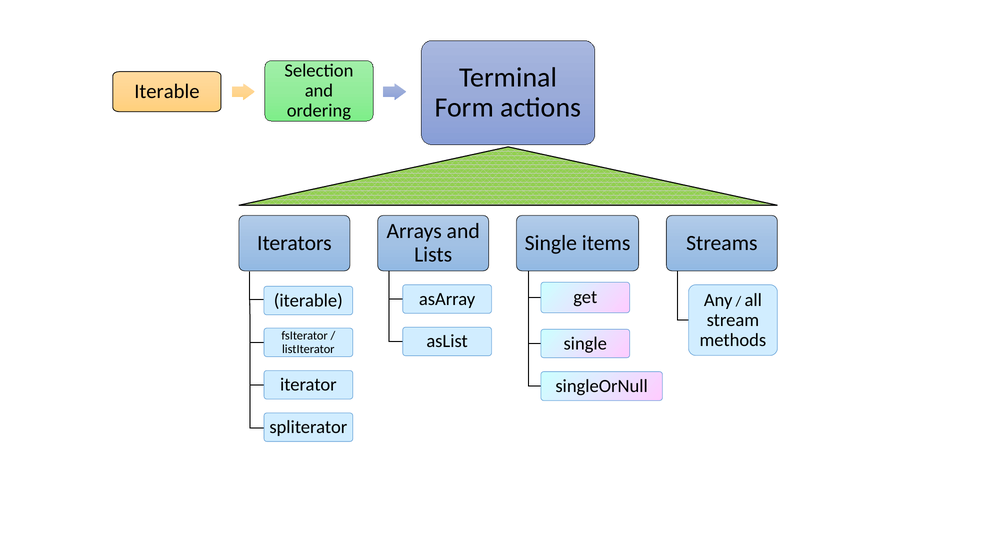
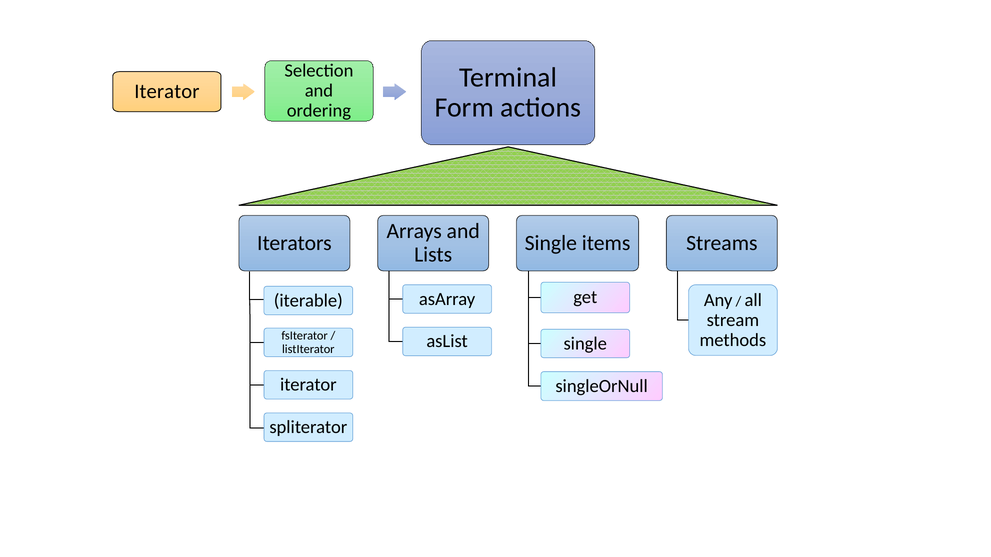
Iterable at (167, 92): Iterable -> Iterator
